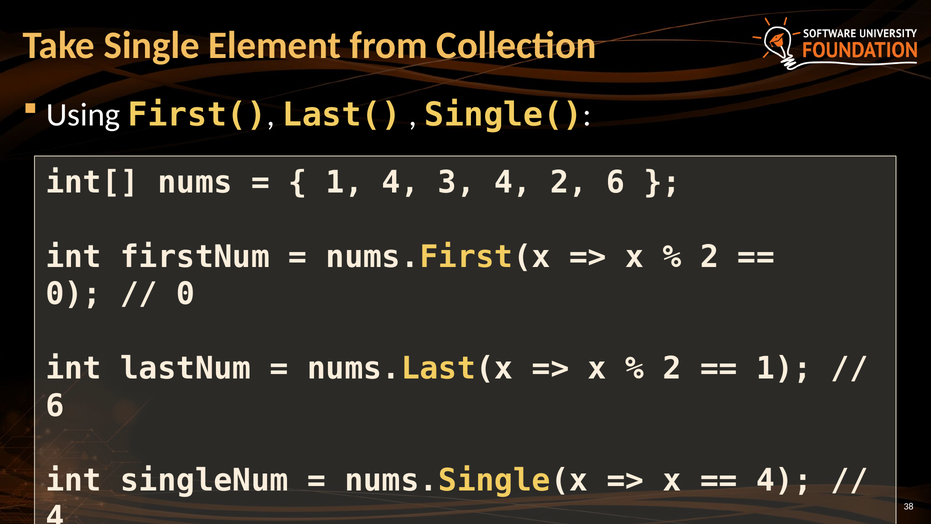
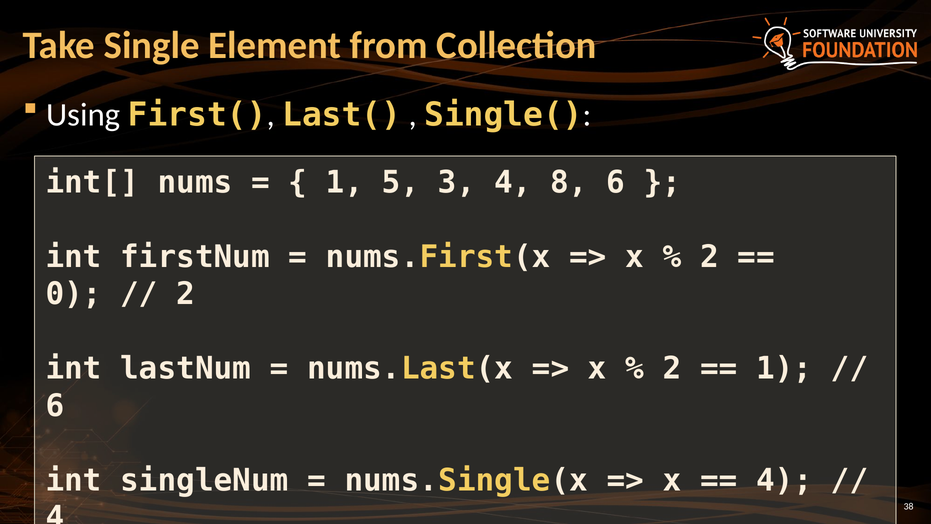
1 4: 4 -> 5
4 2: 2 -> 8
0 at (186, 294): 0 -> 2
